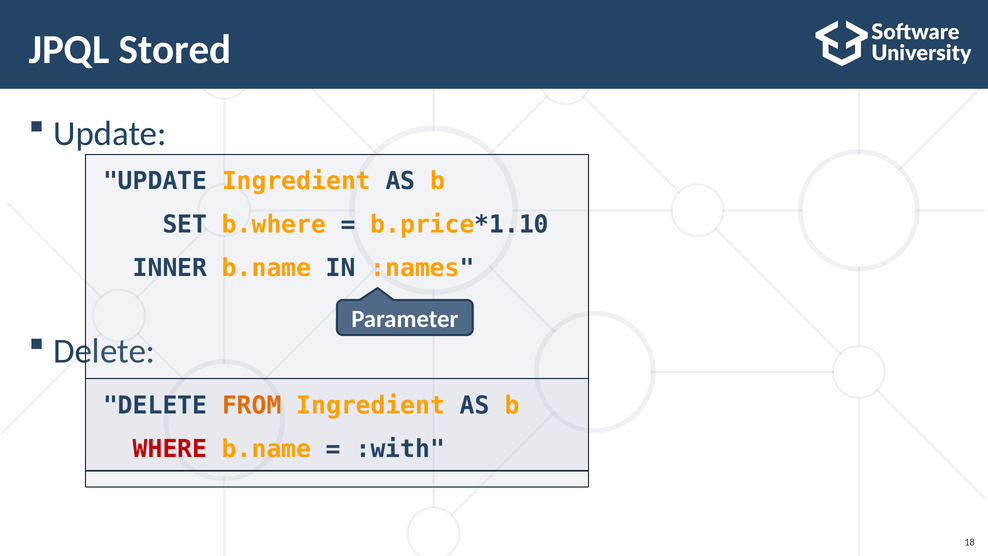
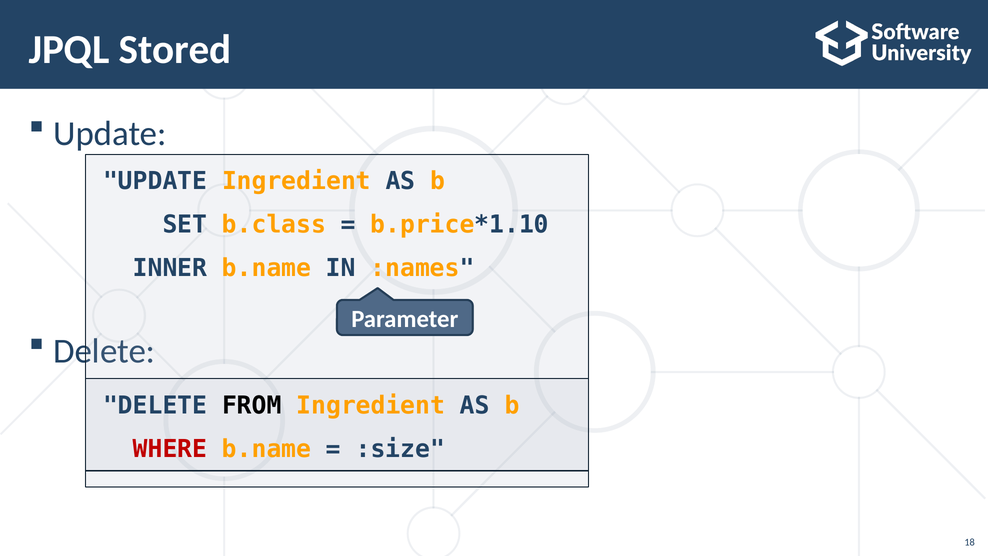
b.where: b.where -> b.class
FROM colour: orange -> black
:with: :with -> :size
